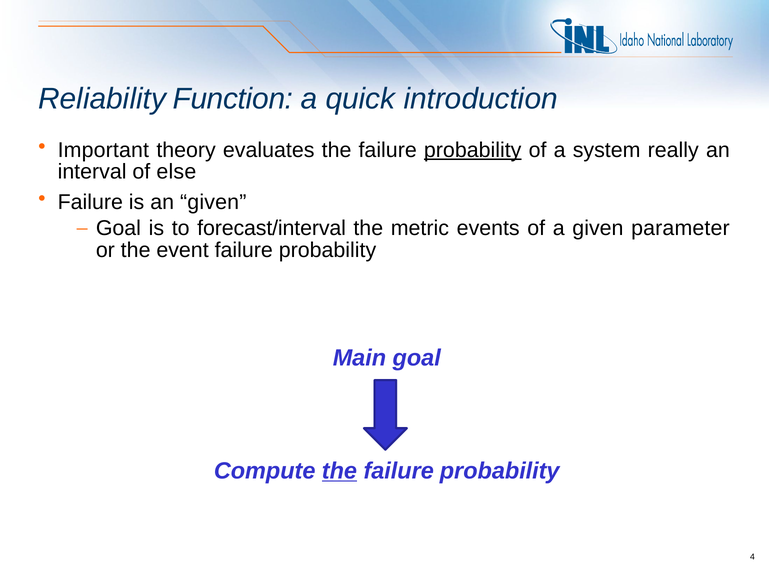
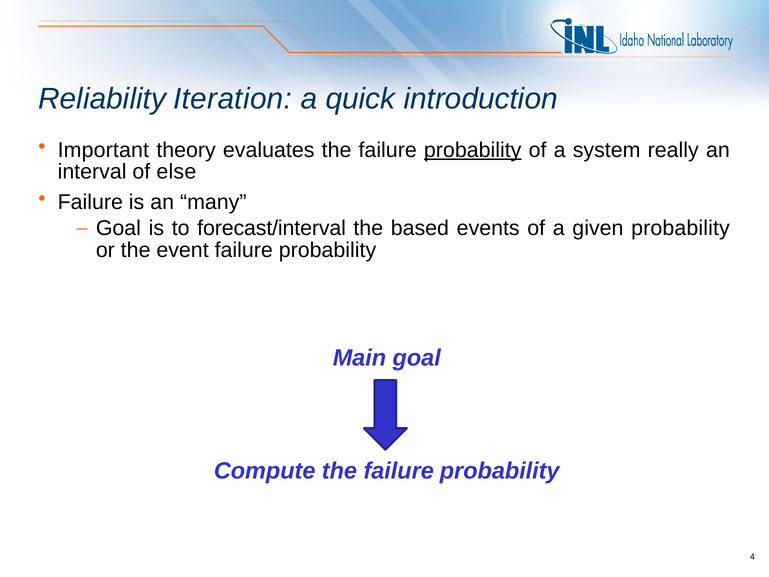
Function: Function -> Iteration
an given: given -> many
metric: metric -> based
given parameter: parameter -> probability
the at (339, 471) underline: present -> none
